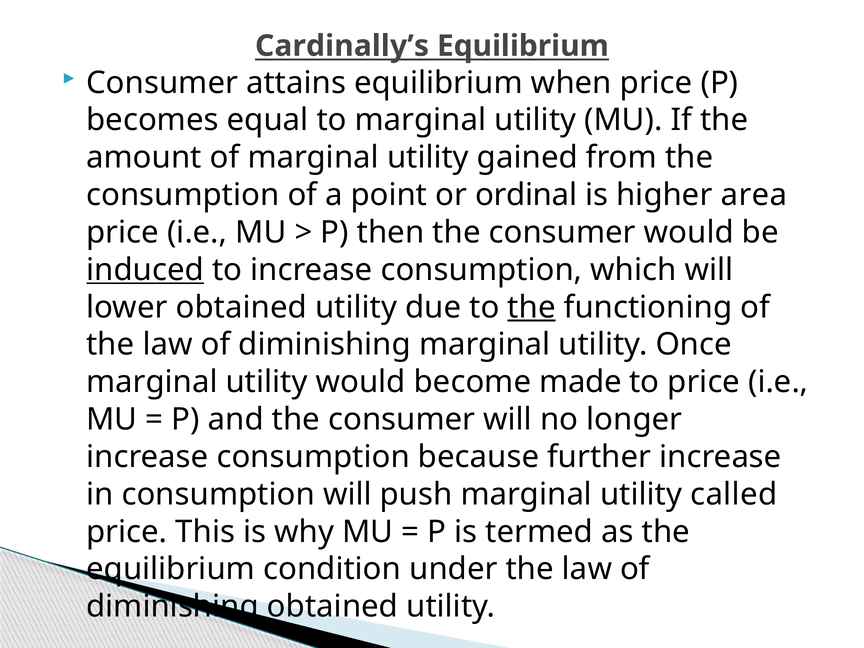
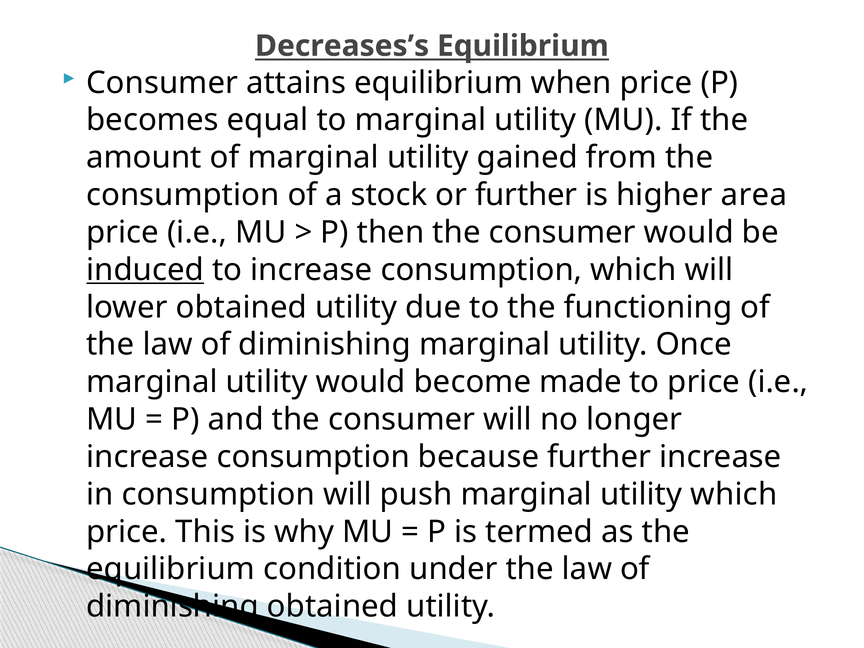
Cardinally’s: Cardinally’s -> Decreases’s
point: point -> stock
or ordinal: ordinal -> further
the at (532, 307) underline: present -> none
utility called: called -> which
